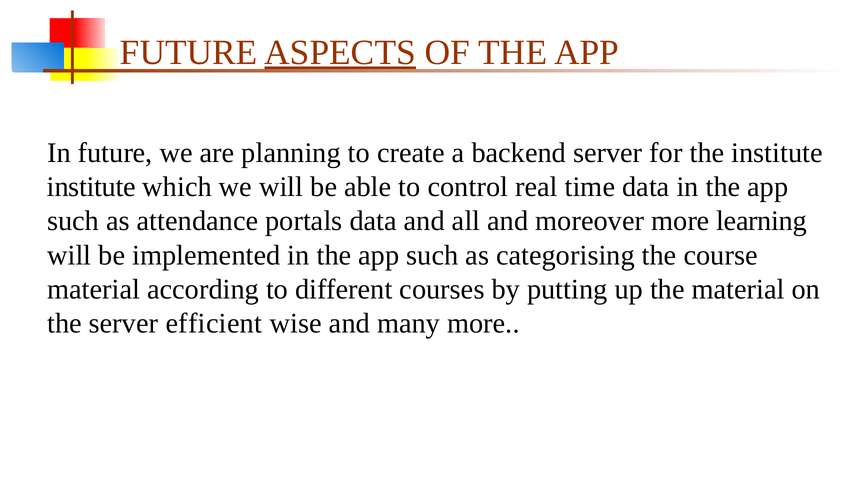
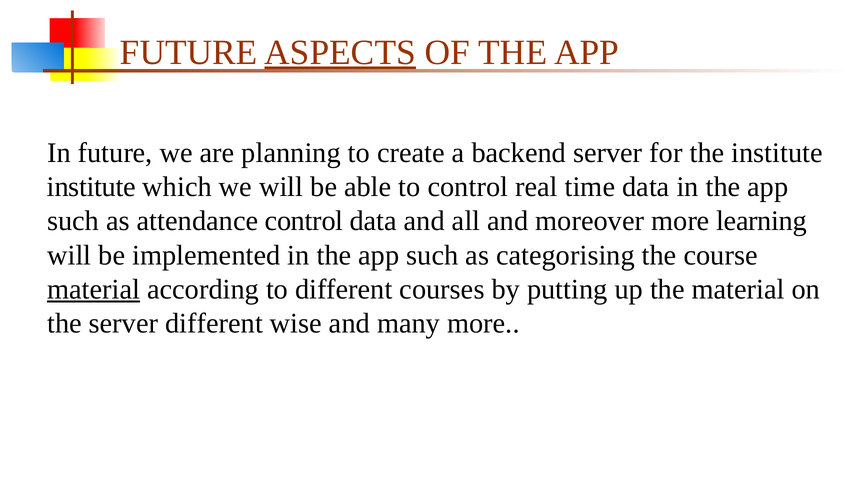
attendance portals: portals -> control
material at (94, 289) underline: none -> present
server efficient: efficient -> different
